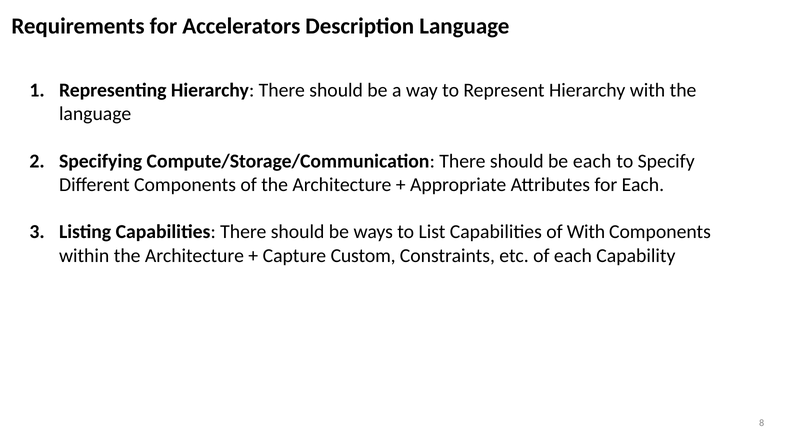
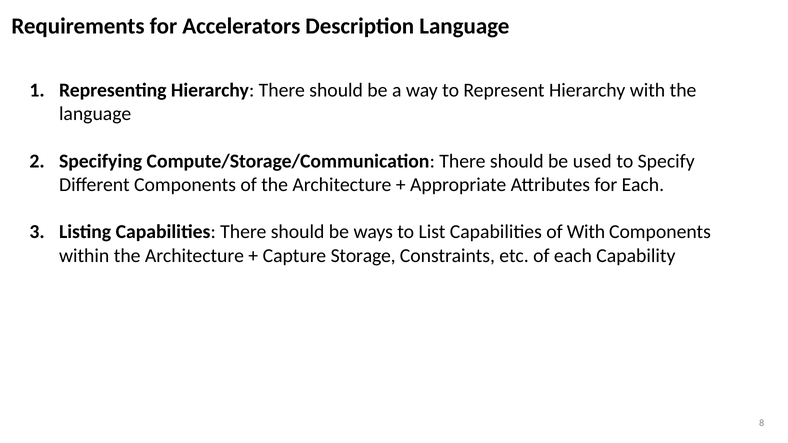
be each: each -> used
Custom: Custom -> Storage
